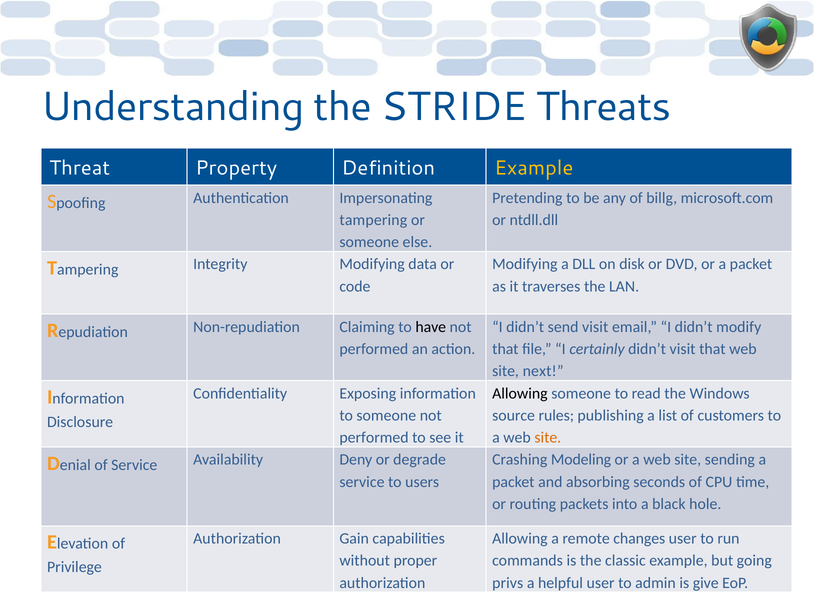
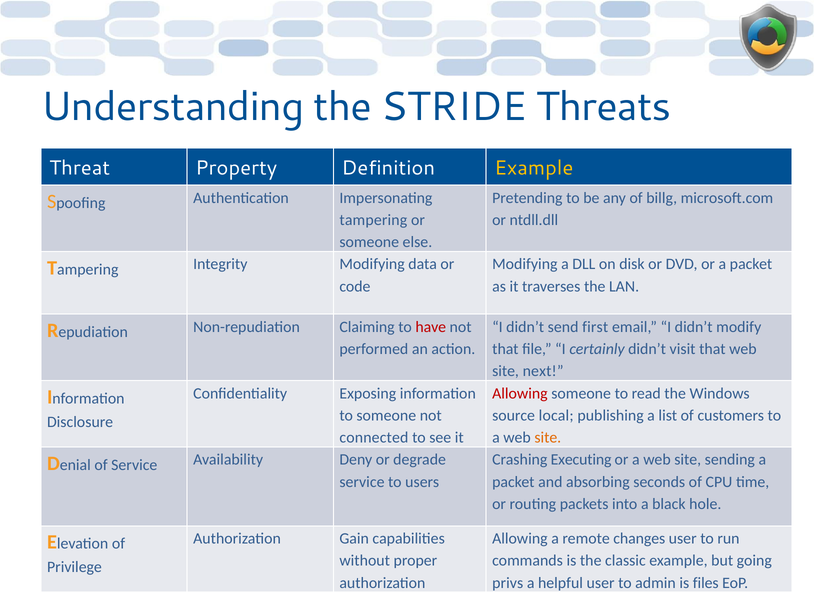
send visit: visit -> first
have colour: black -> red
Allowing at (520, 394) colour: black -> red
rules: rules -> local
performed at (374, 438): performed -> connected
Modeling: Modeling -> Executing
give: give -> files
